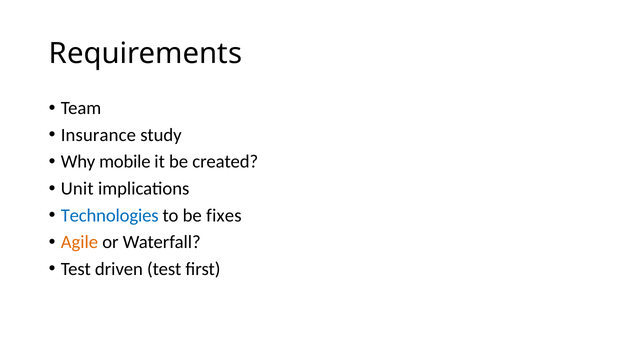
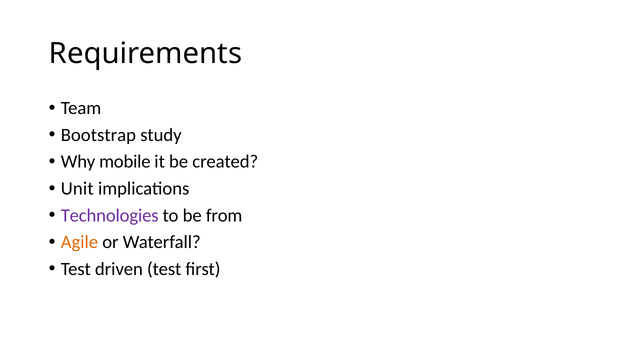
Insurance: Insurance -> Bootstrap
Technologies colour: blue -> purple
fixes: fixes -> from
